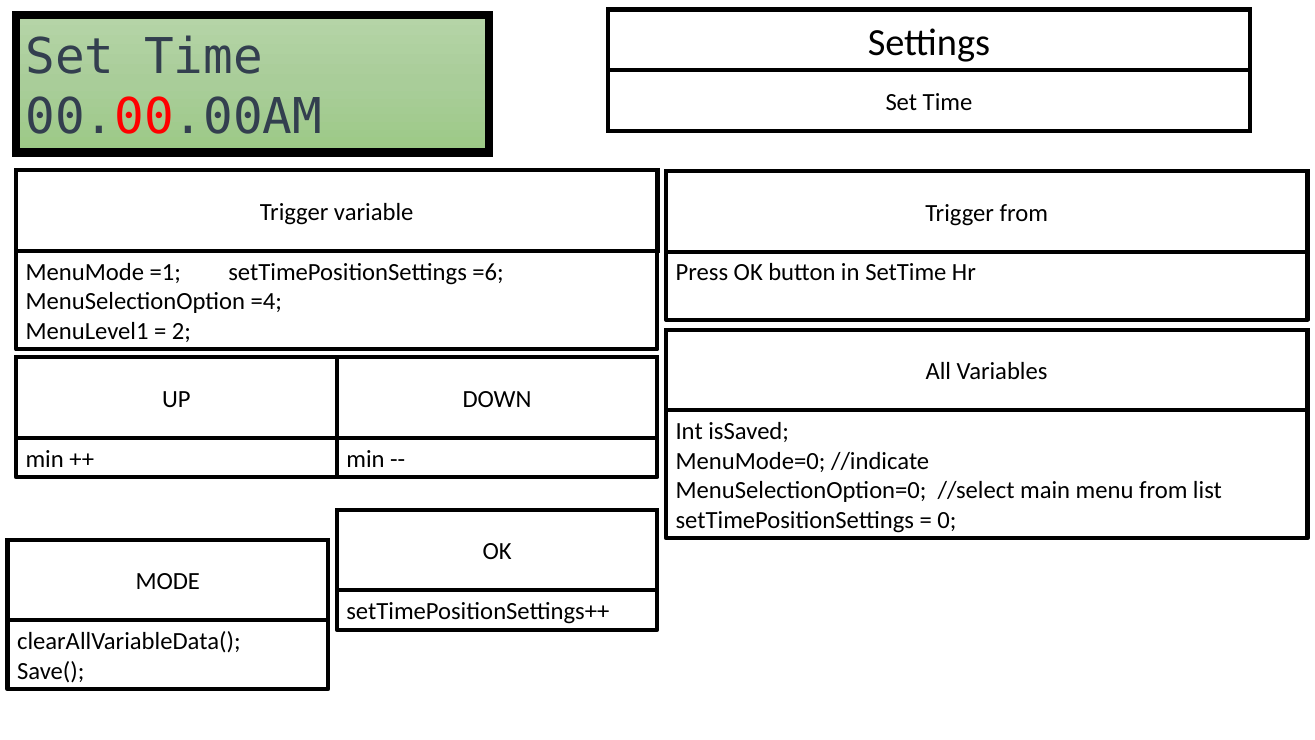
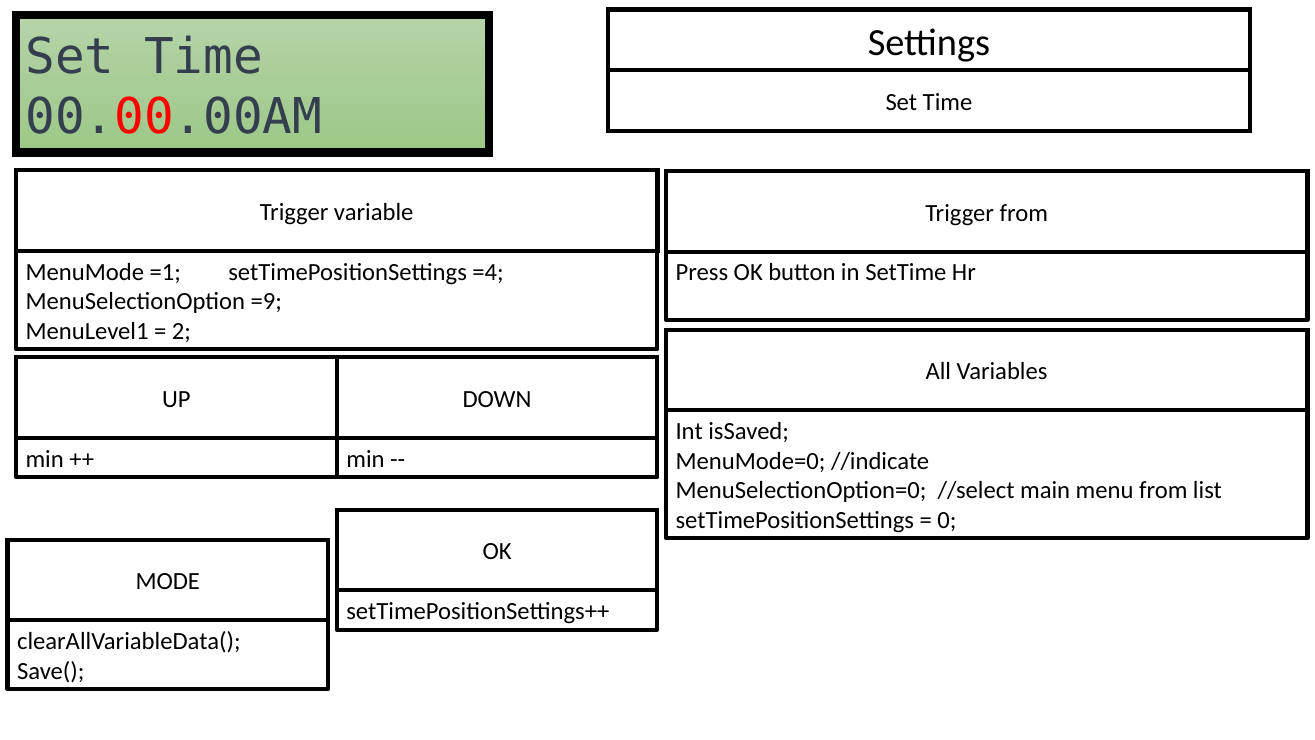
=6: =6 -> =4
=4: =4 -> =9
